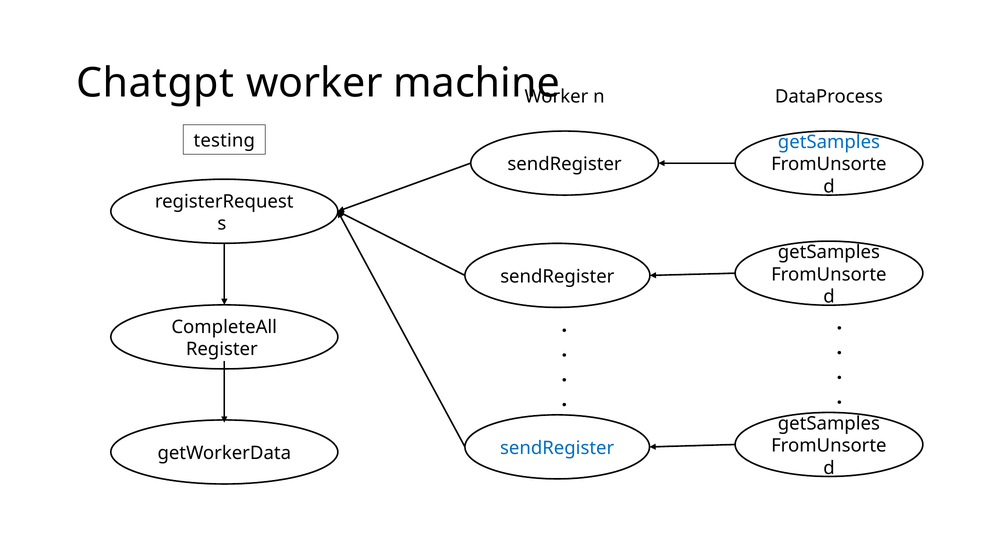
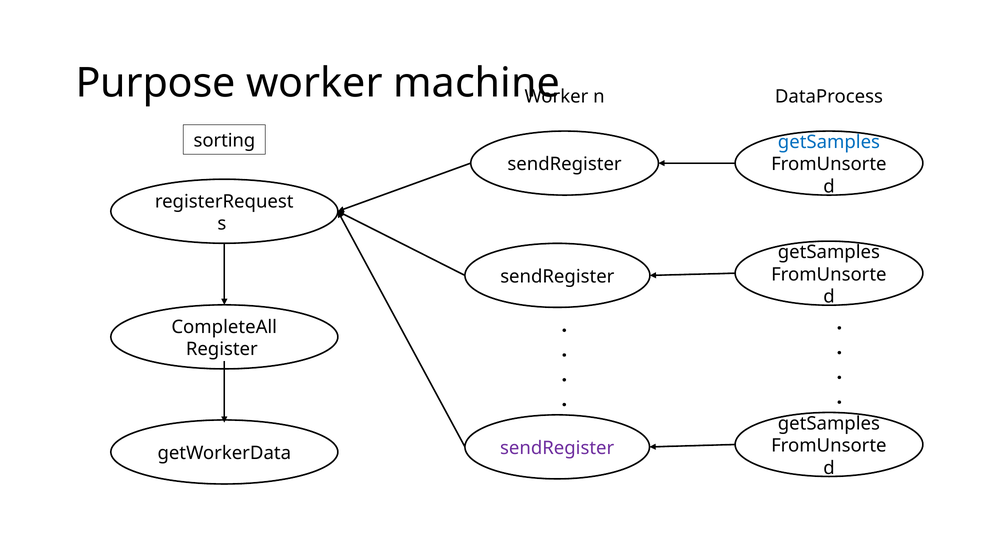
Chatgpt: Chatgpt -> Purpose
testing: testing -> sorting
sendRegister at (557, 448) colour: blue -> purple
